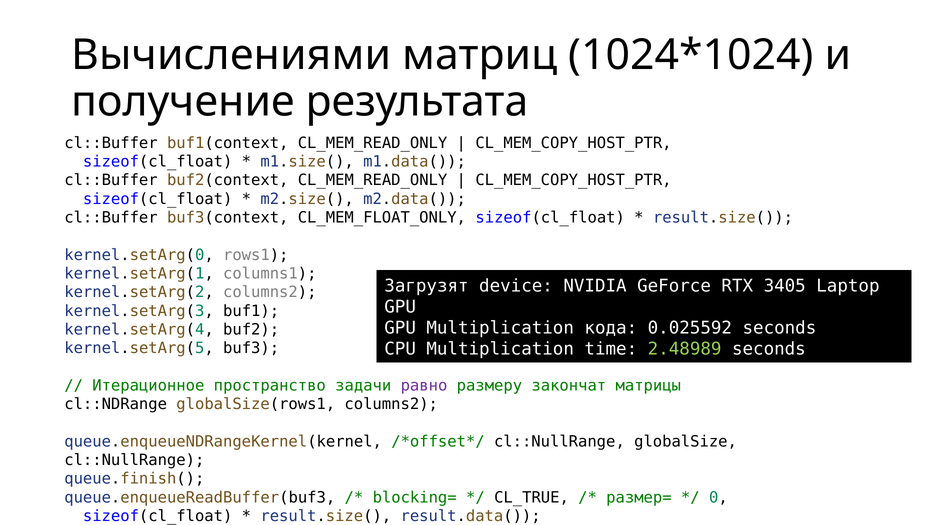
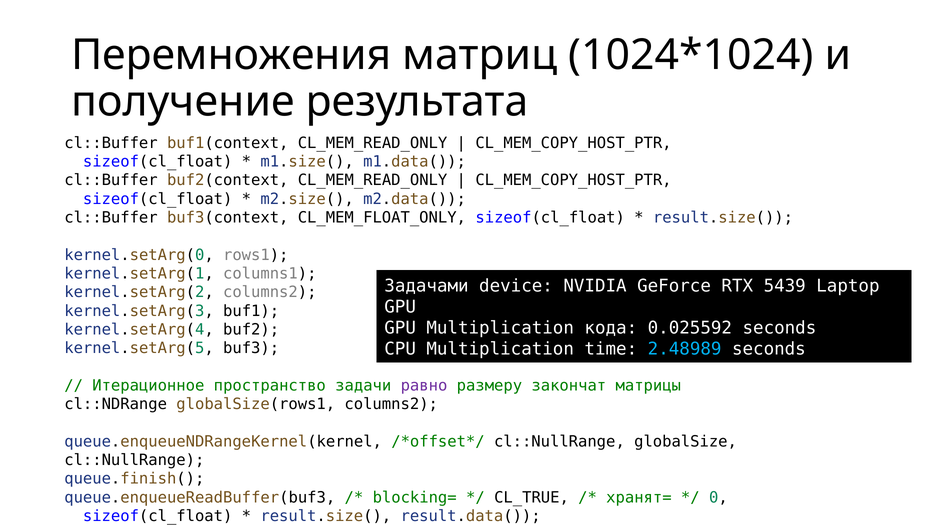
Вычислениями: Вычислениями -> Перемножения
Загрузят: Загрузят -> Задачами
3405: 3405 -> 5439
2.48989 colour: light green -> light blue
размер=: размер= -> хранят=
